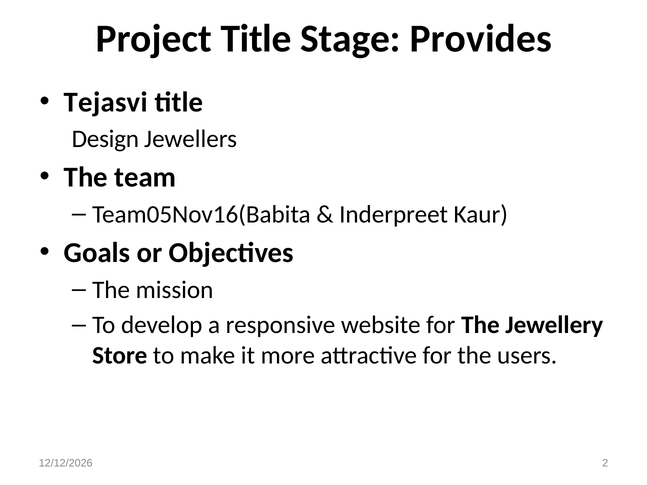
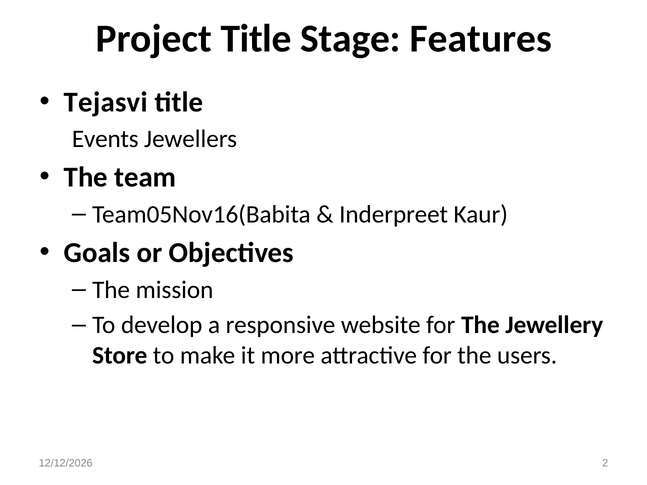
Provides: Provides -> Features
Design: Design -> Events
